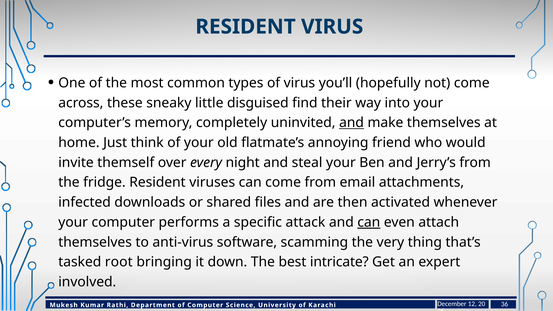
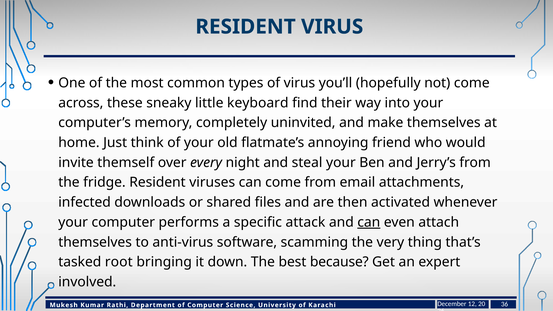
disguised: disguised -> keyboard
and at (352, 123) underline: present -> none
intricate: intricate -> because
